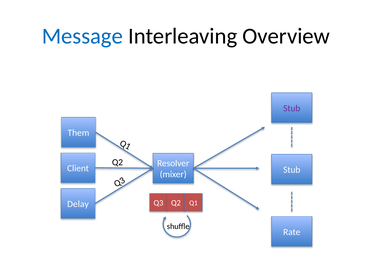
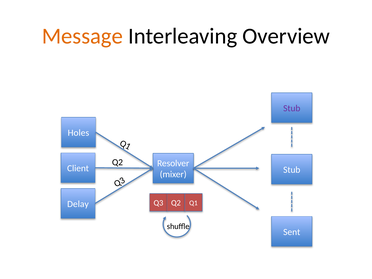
Message colour: blue -> orange
Them: Them -> Holes
Rate: Rate -> Sent
